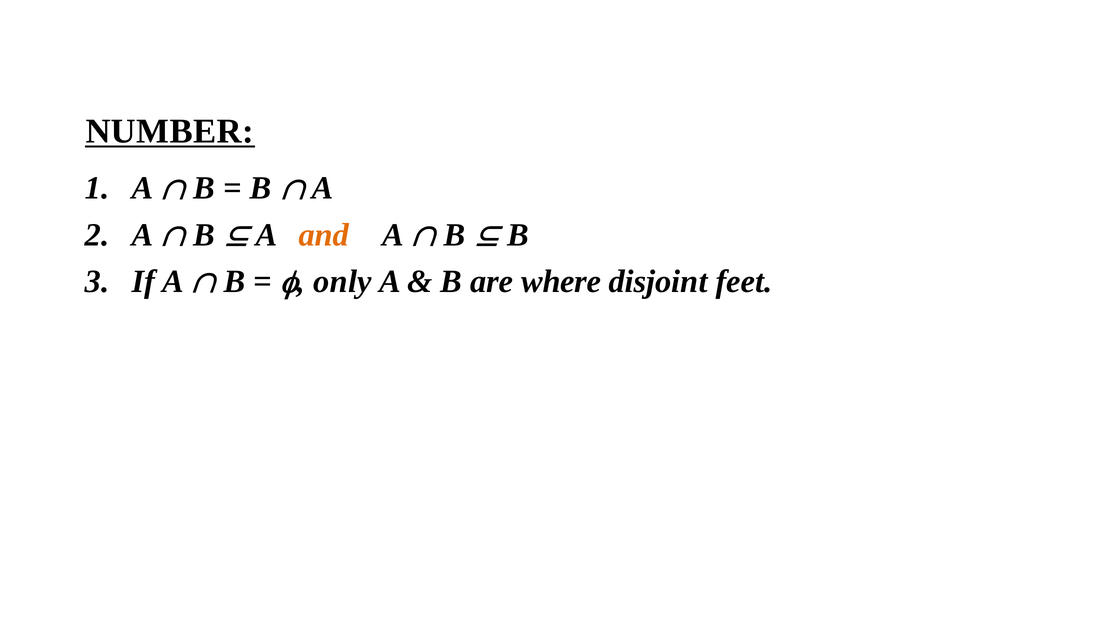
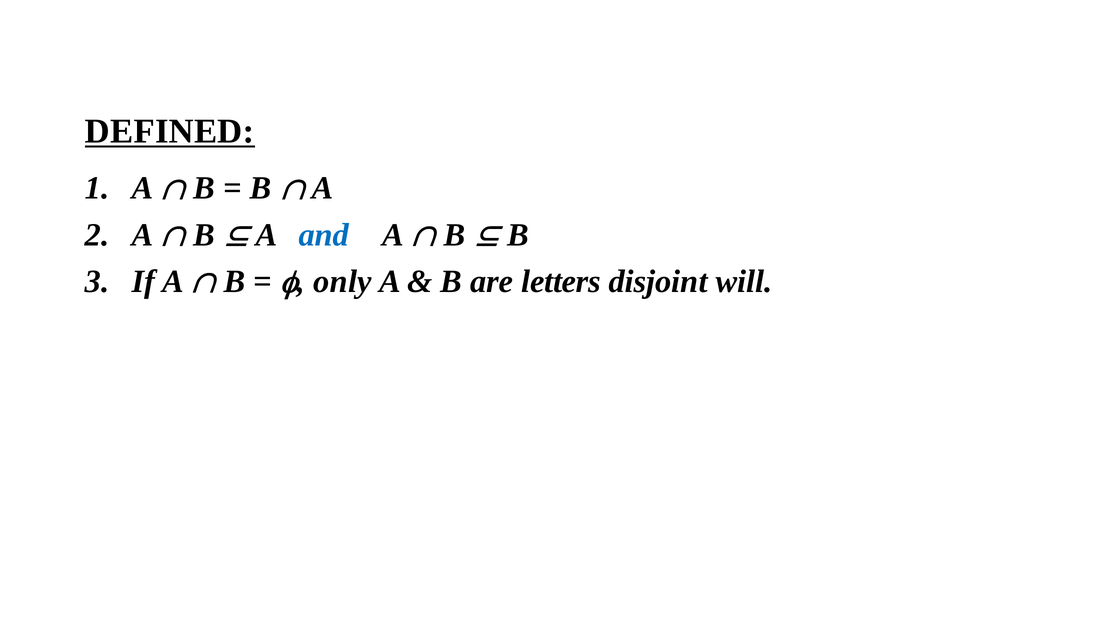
NUMBER: NUMBER -> DEFINED
and colour: orange -> blue
where: where -> letters
feet: feet -> will
